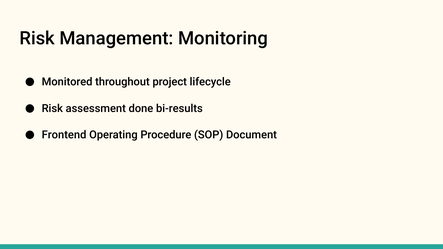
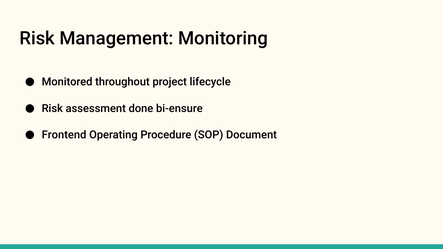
bi-results: bi-results -> bi-ensure
